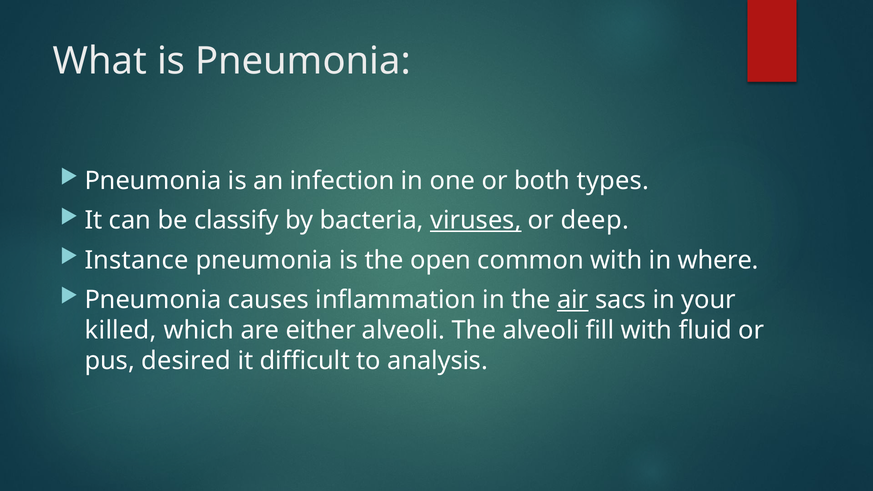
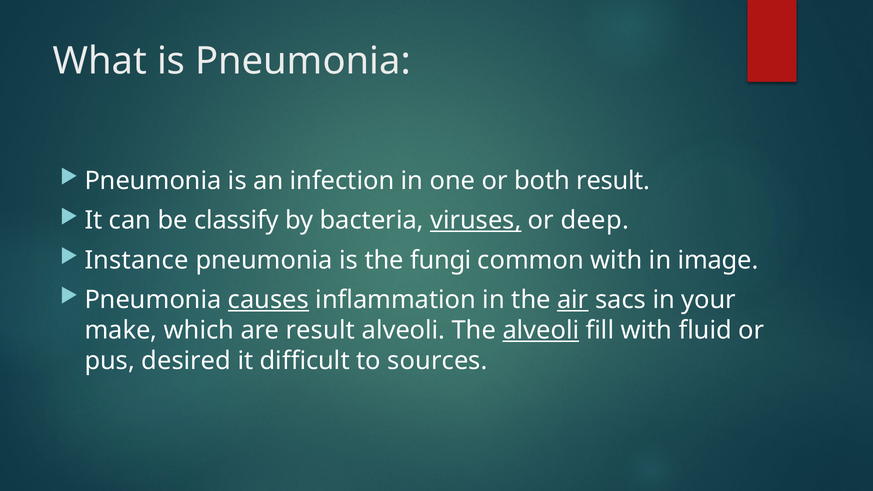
both types: types -> result
open: open -> fungi
where: where -> image
causes underline: none -> present
killed: killed -> make
are either: either -> result
alveoli at (541, 330) underline: none -> present
analysis: analysis -> sources
